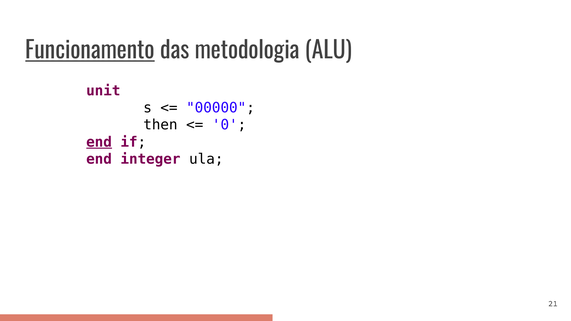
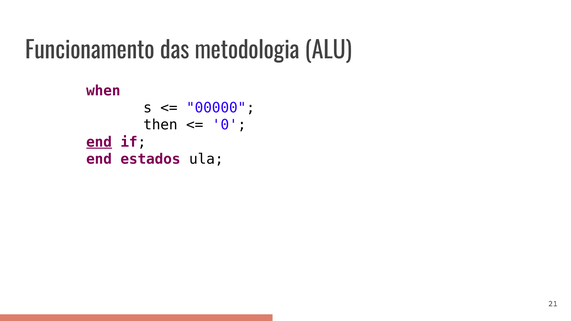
Funcionamento underline: present -> none
unit: unit -> when
integer: integer -> estados
